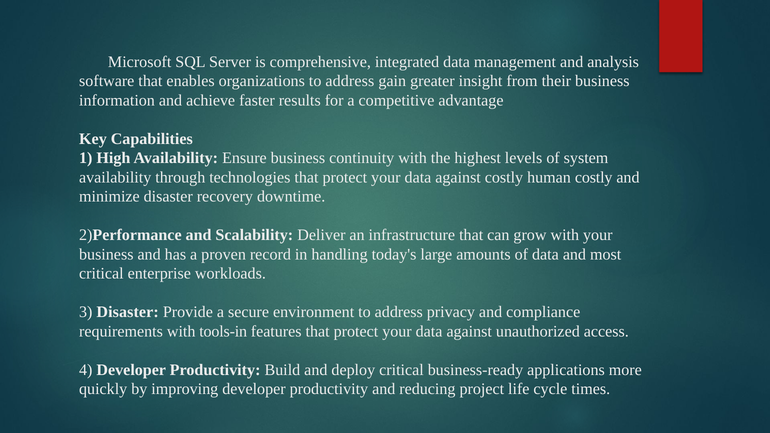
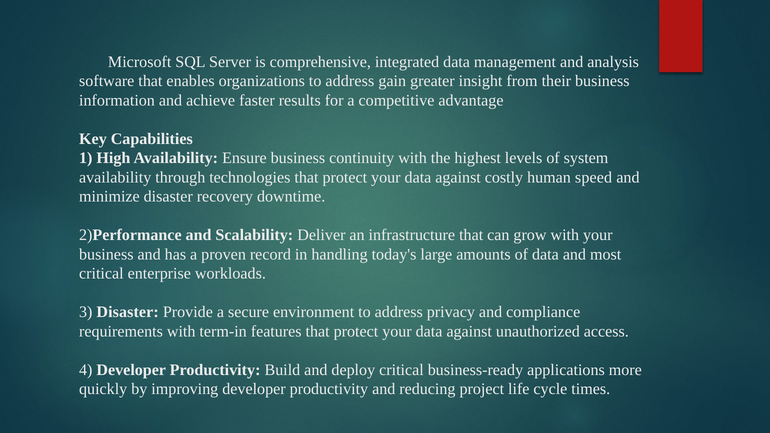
human costly: costly -> speed
tools-in: tools-in -> term-in
